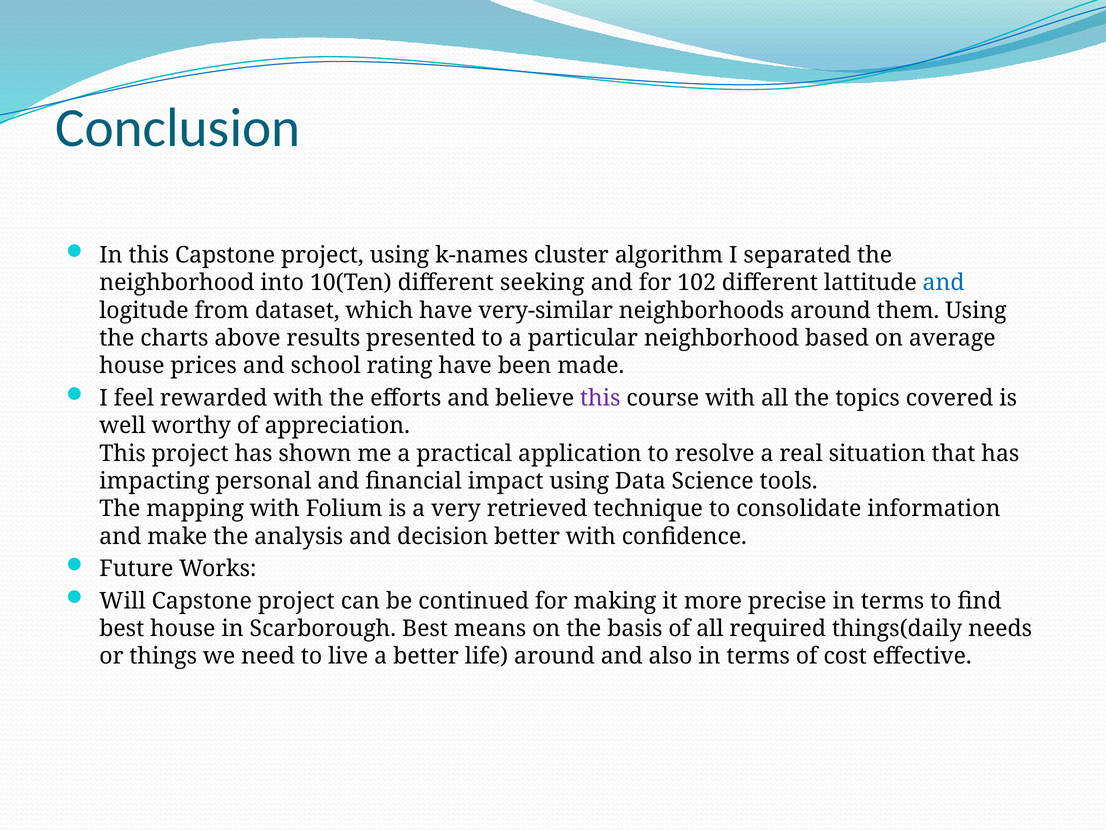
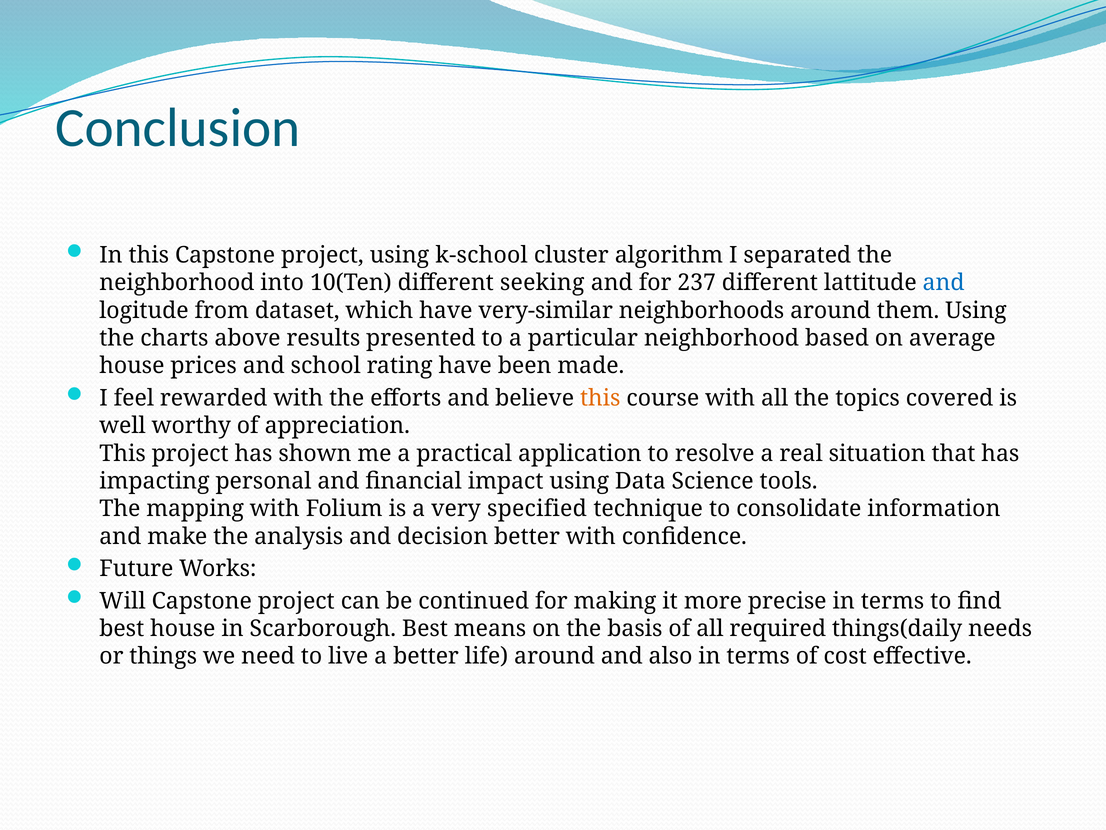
k-names: k-names -> k-school
102: 102 -> 237
this at (600, 398) colour: purple -> orange
retrieved: retrieved -> specified
